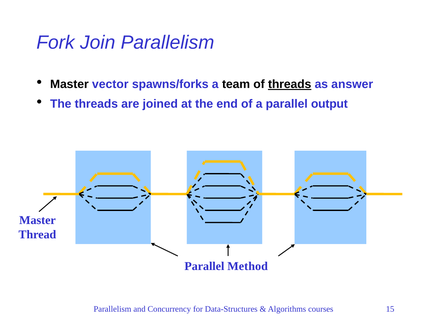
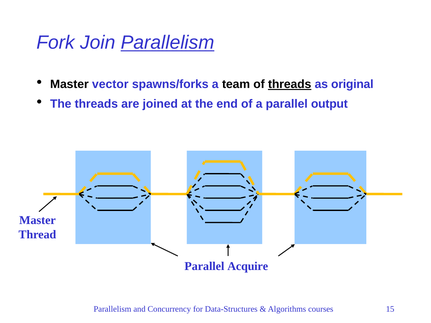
Parallelism at (168, 43) underline: none -> present
answer: answer -> original
Method: Method -> Acquire
